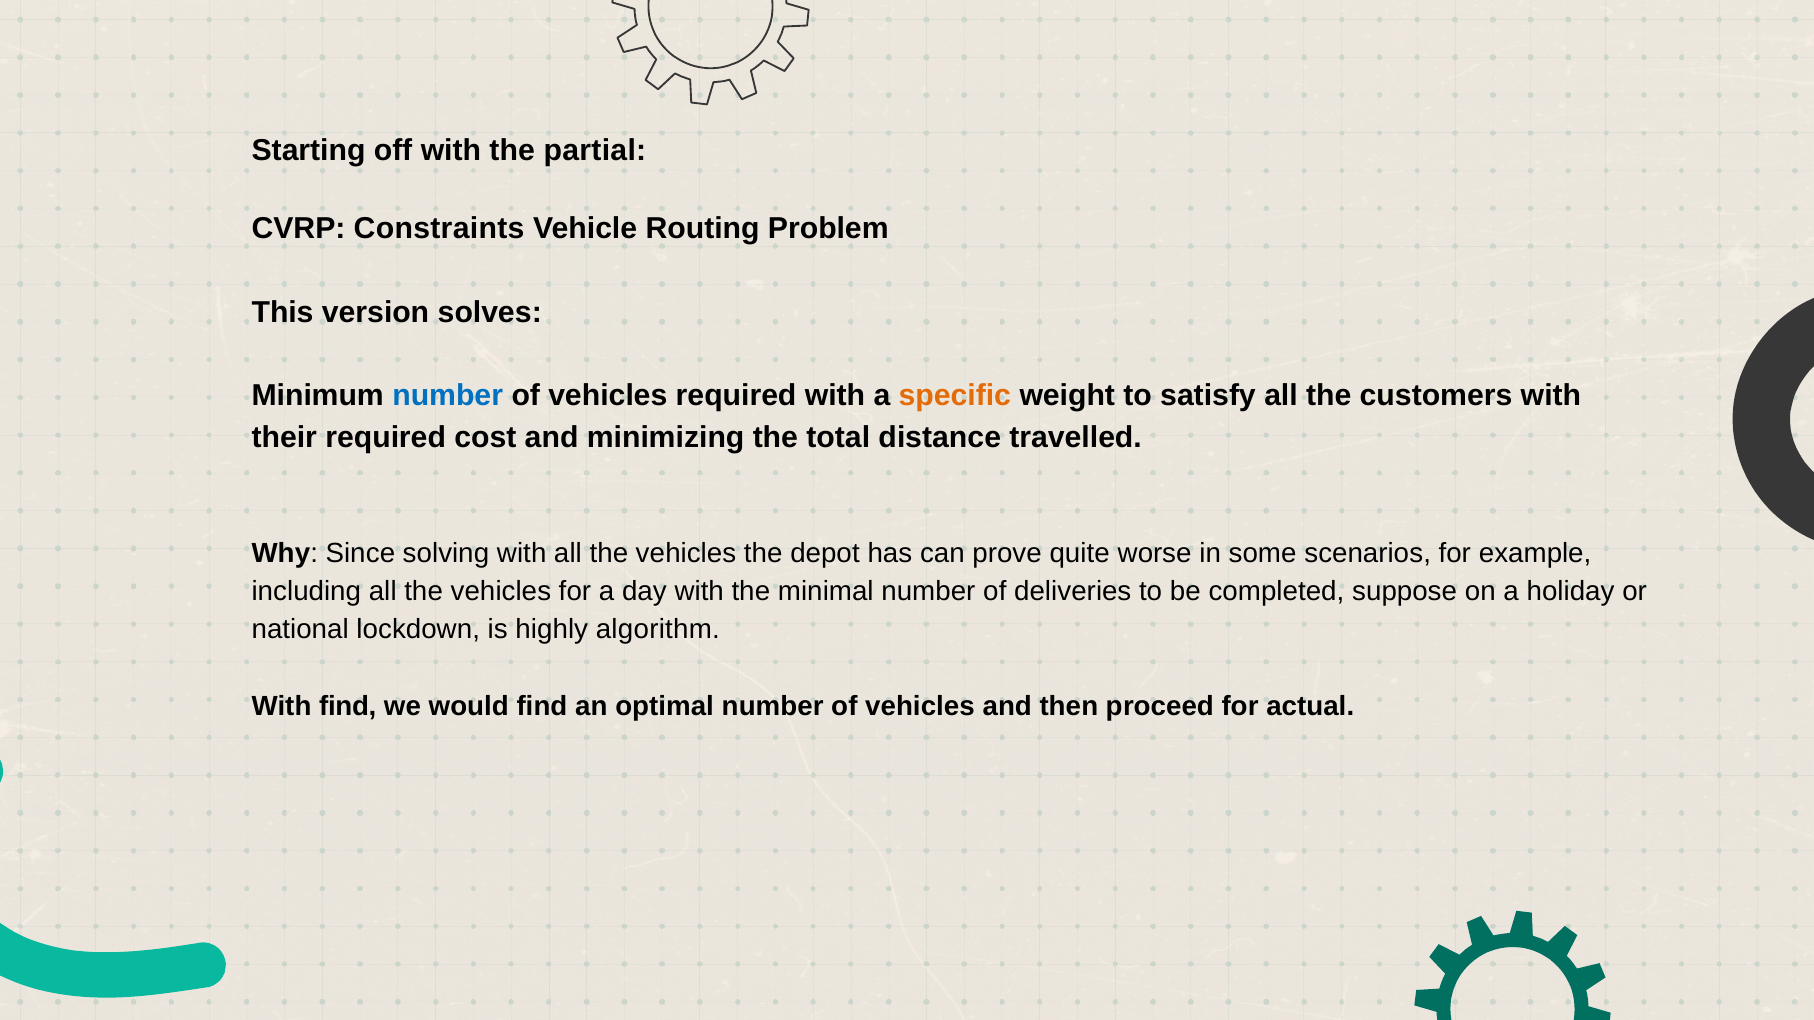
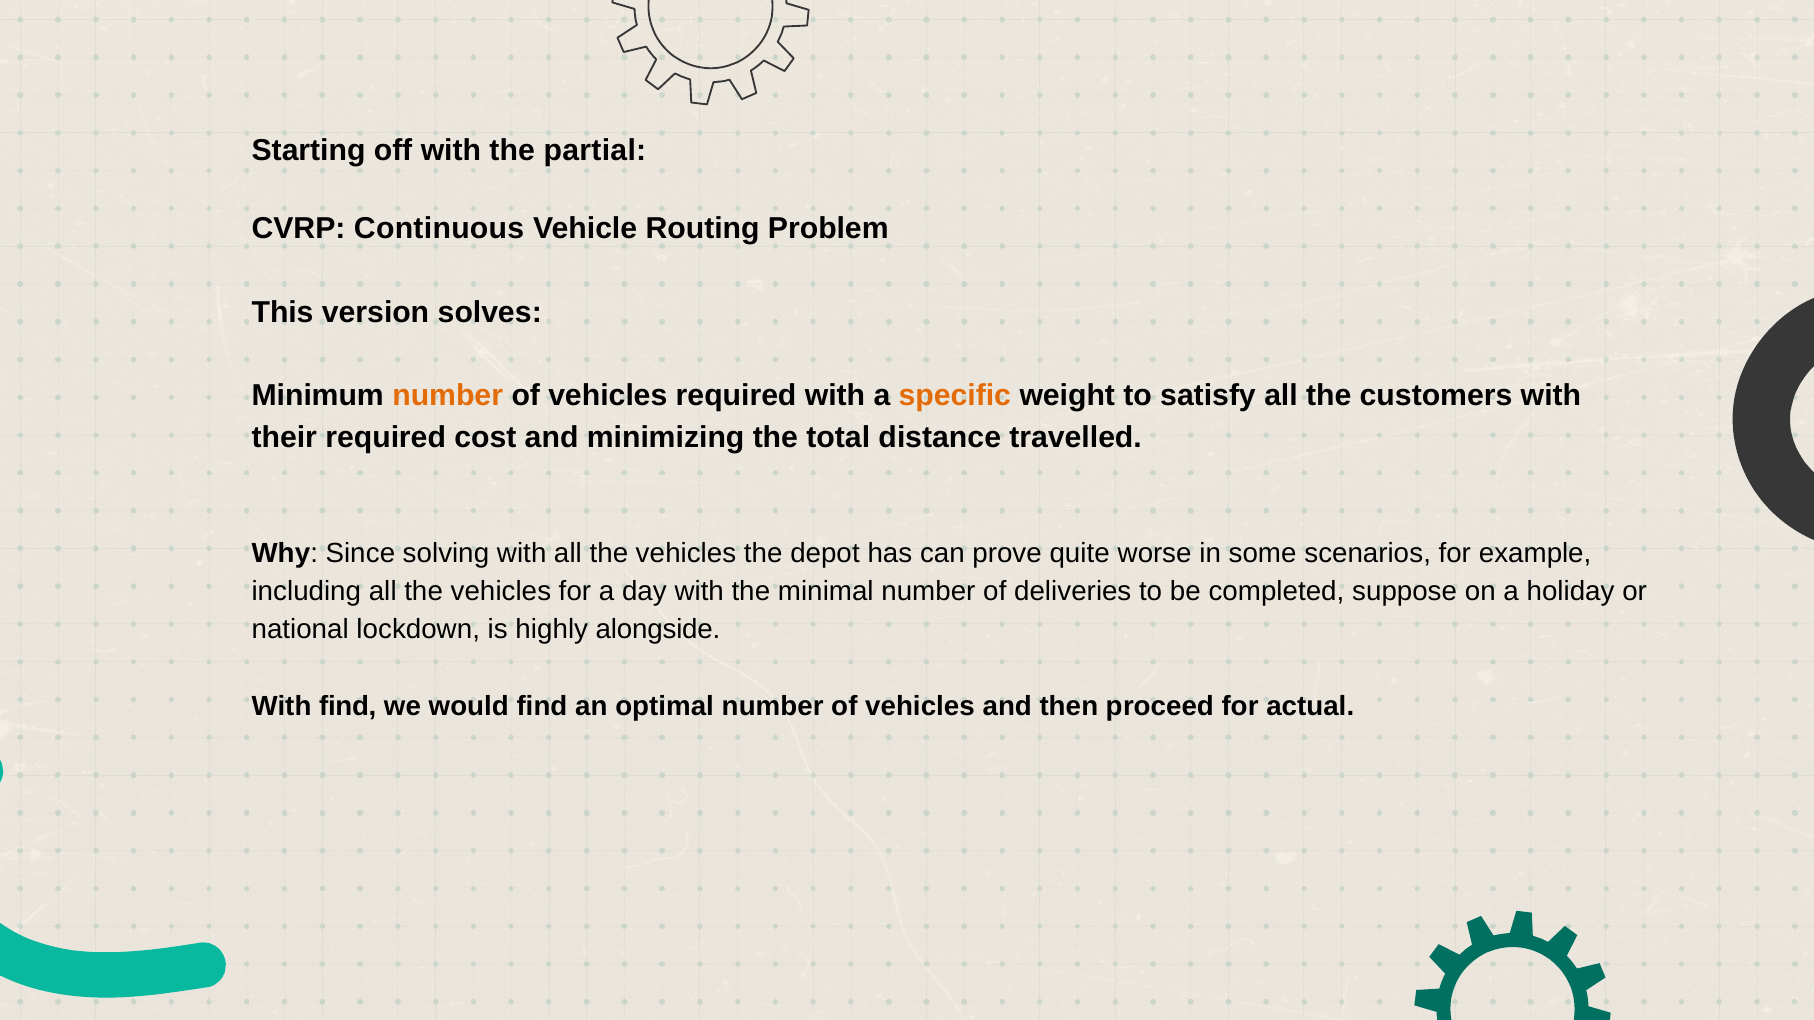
Constraints: Constraints -> Continuous
number at (448, 396) colour: blue -> orange
algorithm: algorithm -> alongside
